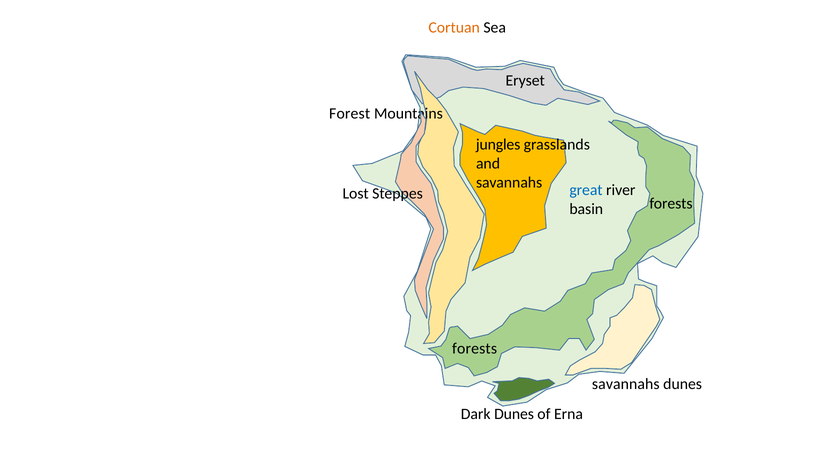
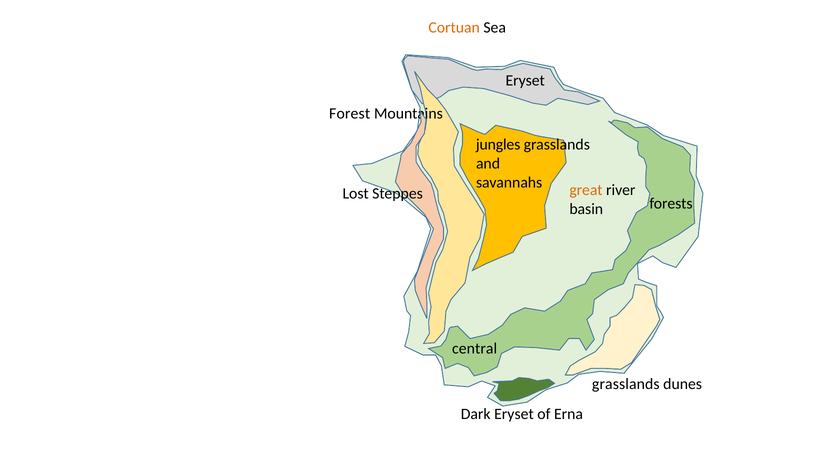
great colour: blue -> orange
forests at (475, 348): forests -> central
savannahs at (626, 384): savannahs -> grasslands
Dark Dunes: Dunes -> Eryset
